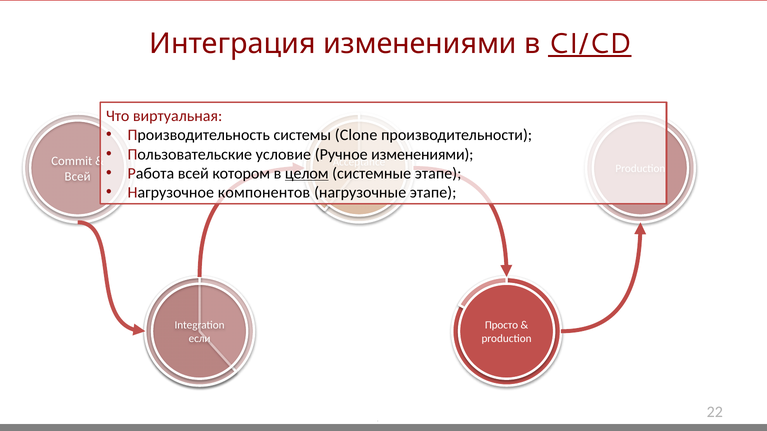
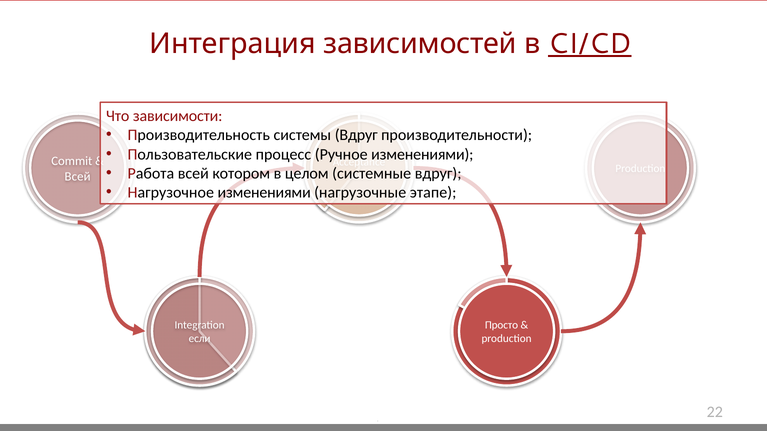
Интеграция изменениями: изменениями -> зависимостей
виртуальная: виртуальная -> зависимости
системы Clone: Clone -> Вдруг
условие: условие -> процесс
целом underline: present -> none
этапе at (438, 174): этапе -> вдруг
Нагрузочное компонентов: компонентов -> изменениями
